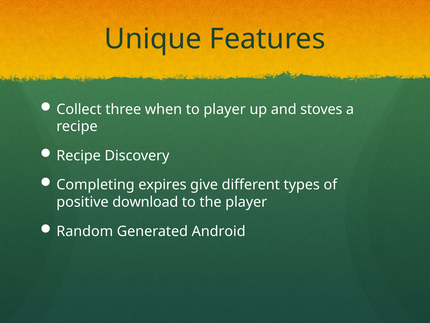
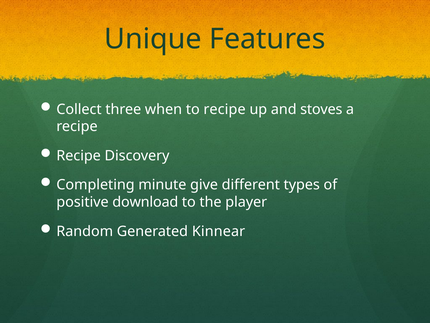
to player: player -> recipe
expires: expires -> minute
Android: Android -> Kinnear
